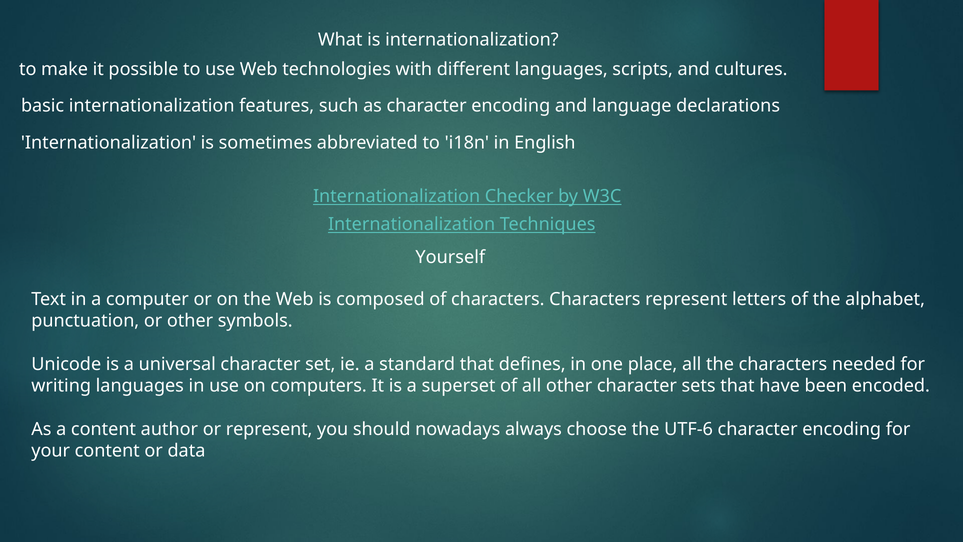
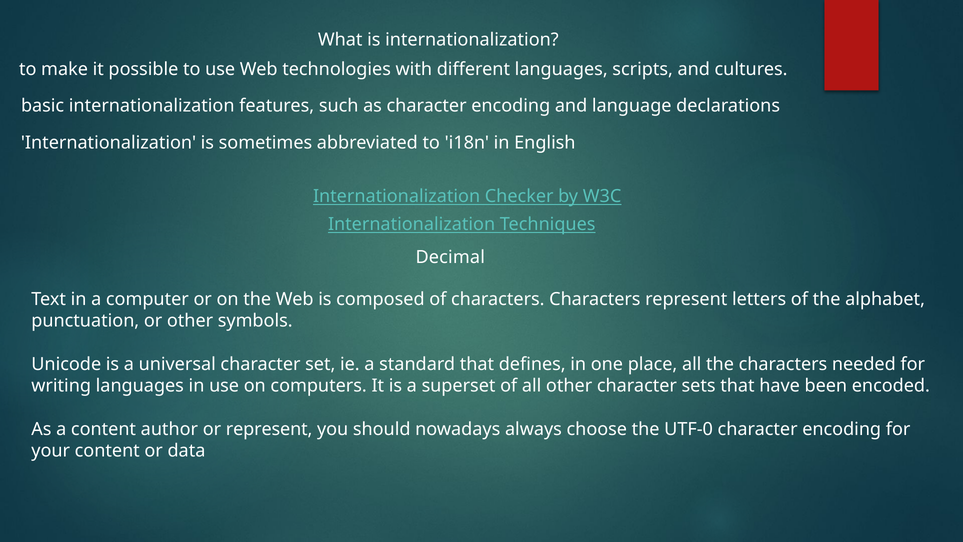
Yourself: Yourself -> Decimal
UTF-6: UTF-6 -> UTF-0
